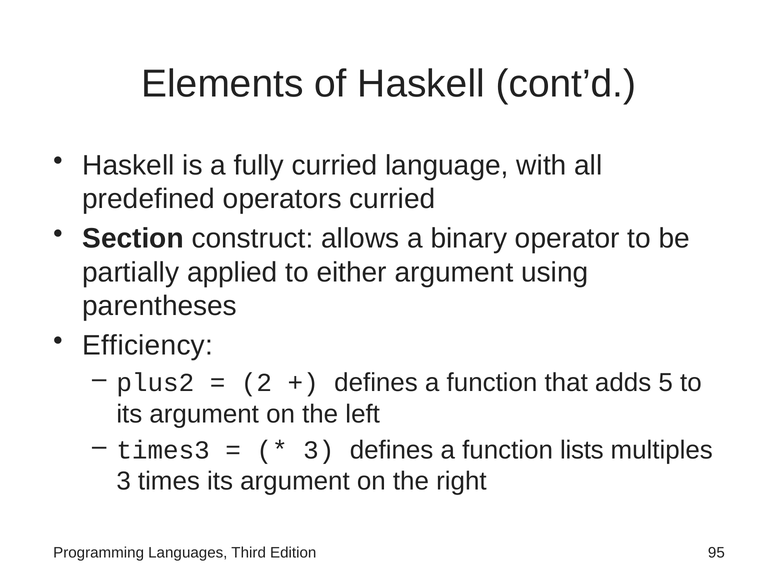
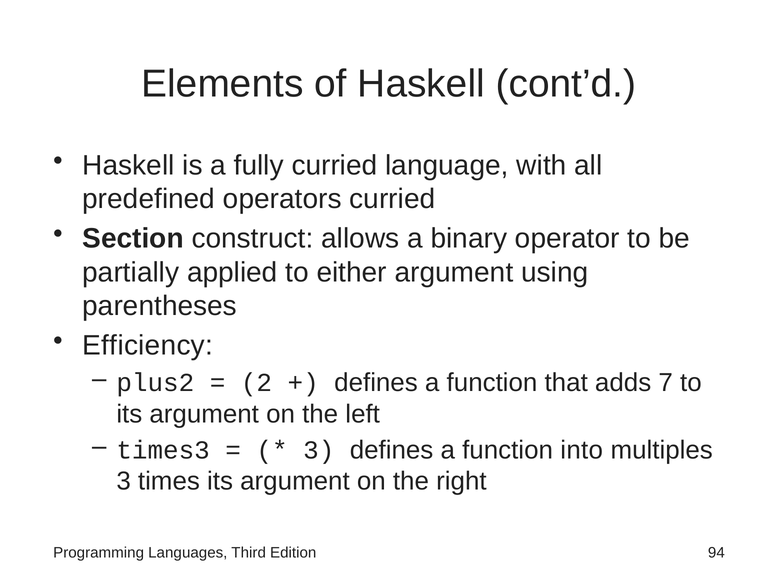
5: 5 -> 7
lists: lists -> into
95: 95 -> 94
